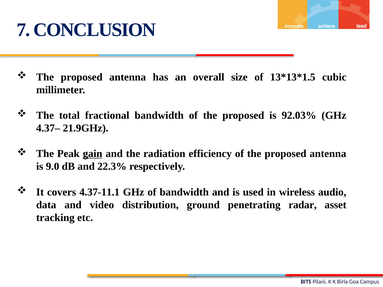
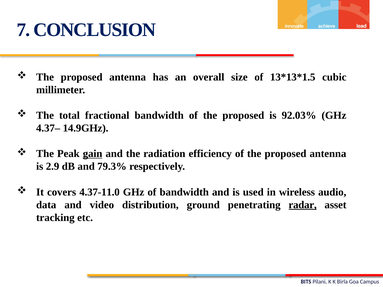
21.9GHz: 21.9GHz -> 14.9GHz
9.0: 9.0 -> 2.9
22.3%: 22.3% -> 79.3%
4.37-11.1: 4.37-11.1 -> 4.37-11.0
radar underline: none -> present
